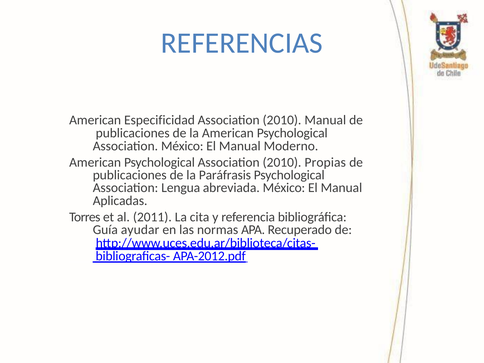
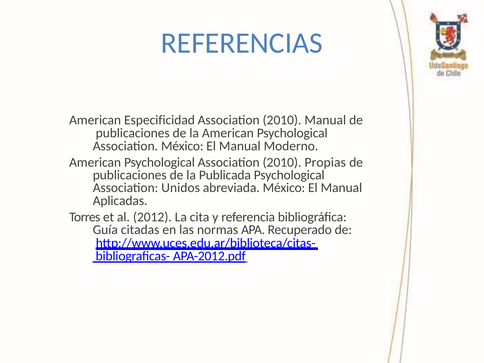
Paráfrasis: Paráfrasis -> Publicada
Lengua: Lengua -> Unidos
2011: 2011 -> 2012
ayudar: ayudar -> citadas
